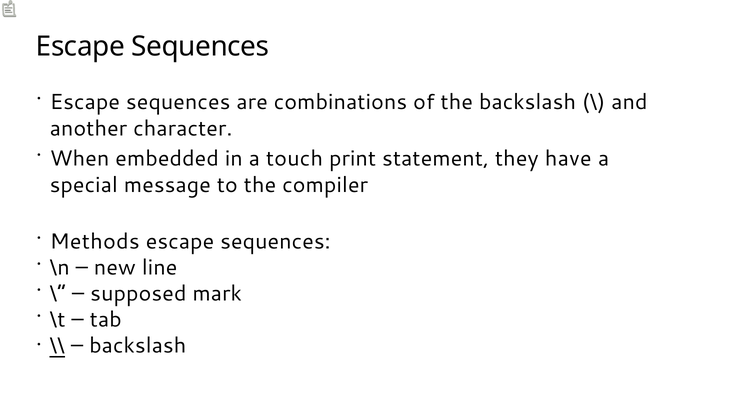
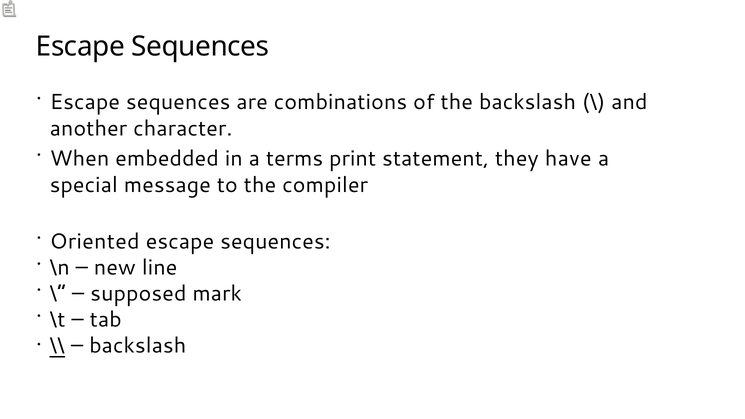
touch: touch -> terms
Methods: Methods -> Oriented
